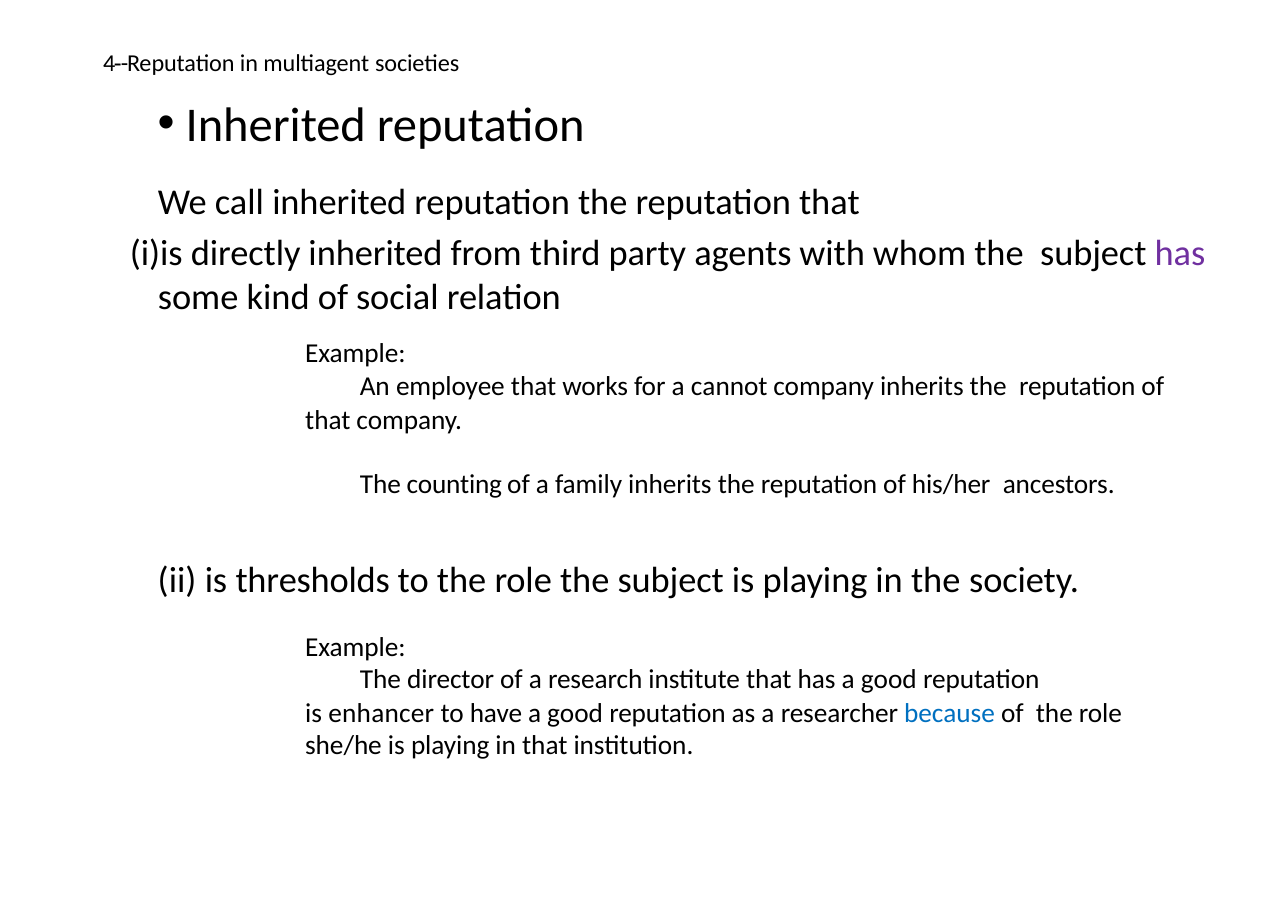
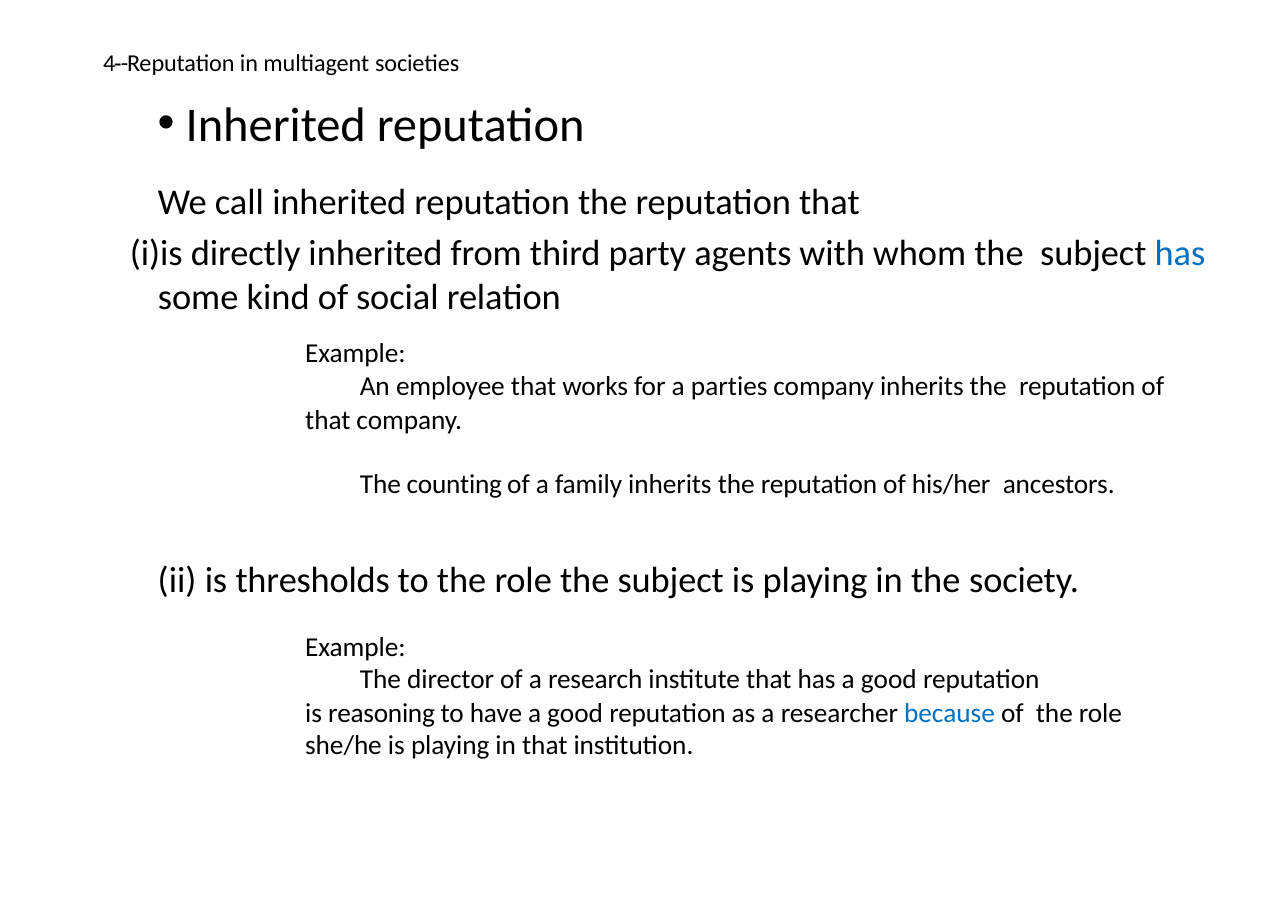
has at (1180, 254) colour: purple -> blue
cannot: cannot -> parties
enhancer: enhancer -> reasoning
